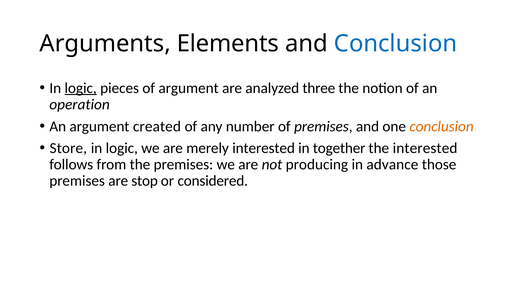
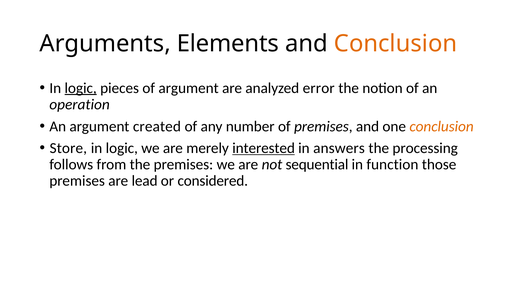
Conclusion at (396, 44) colour: blue -> orange
three: three -> error
interested at (264, 148) underline: none -> present
together: together -> answers
the interested: interested -> processing
producing: producing -> sequential
advance: advance -> function
stop: stop -> lead
